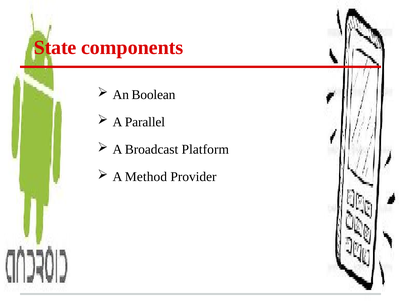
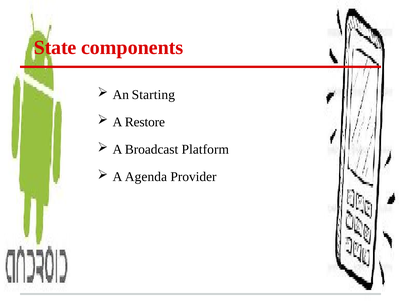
Boolean: Boolean -> Starting
Parallel: Parallel -> Restore
Method: Method -> Agenda
